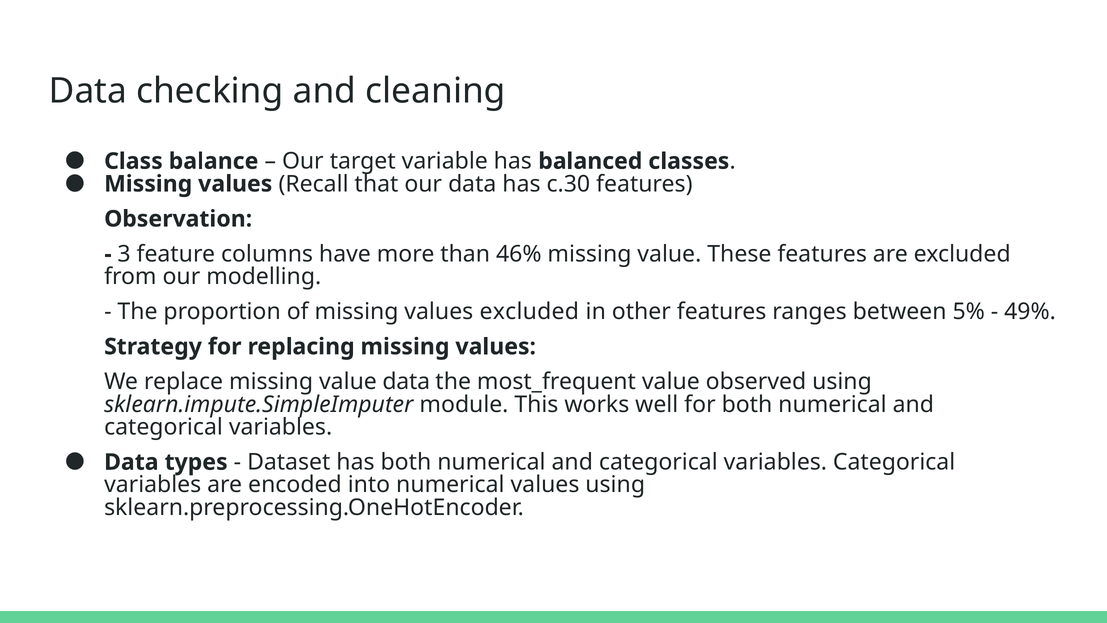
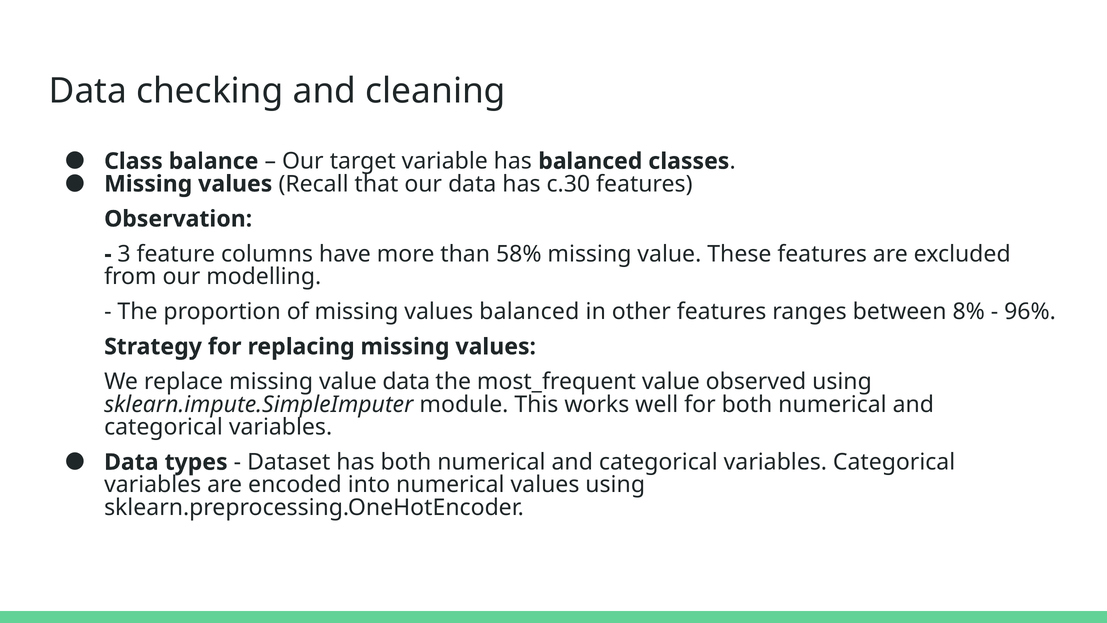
46%: 46% -> 58%
values excluded: excluded -> balanced
5%: 5% -> 8%
49%: 49% -> 96%
